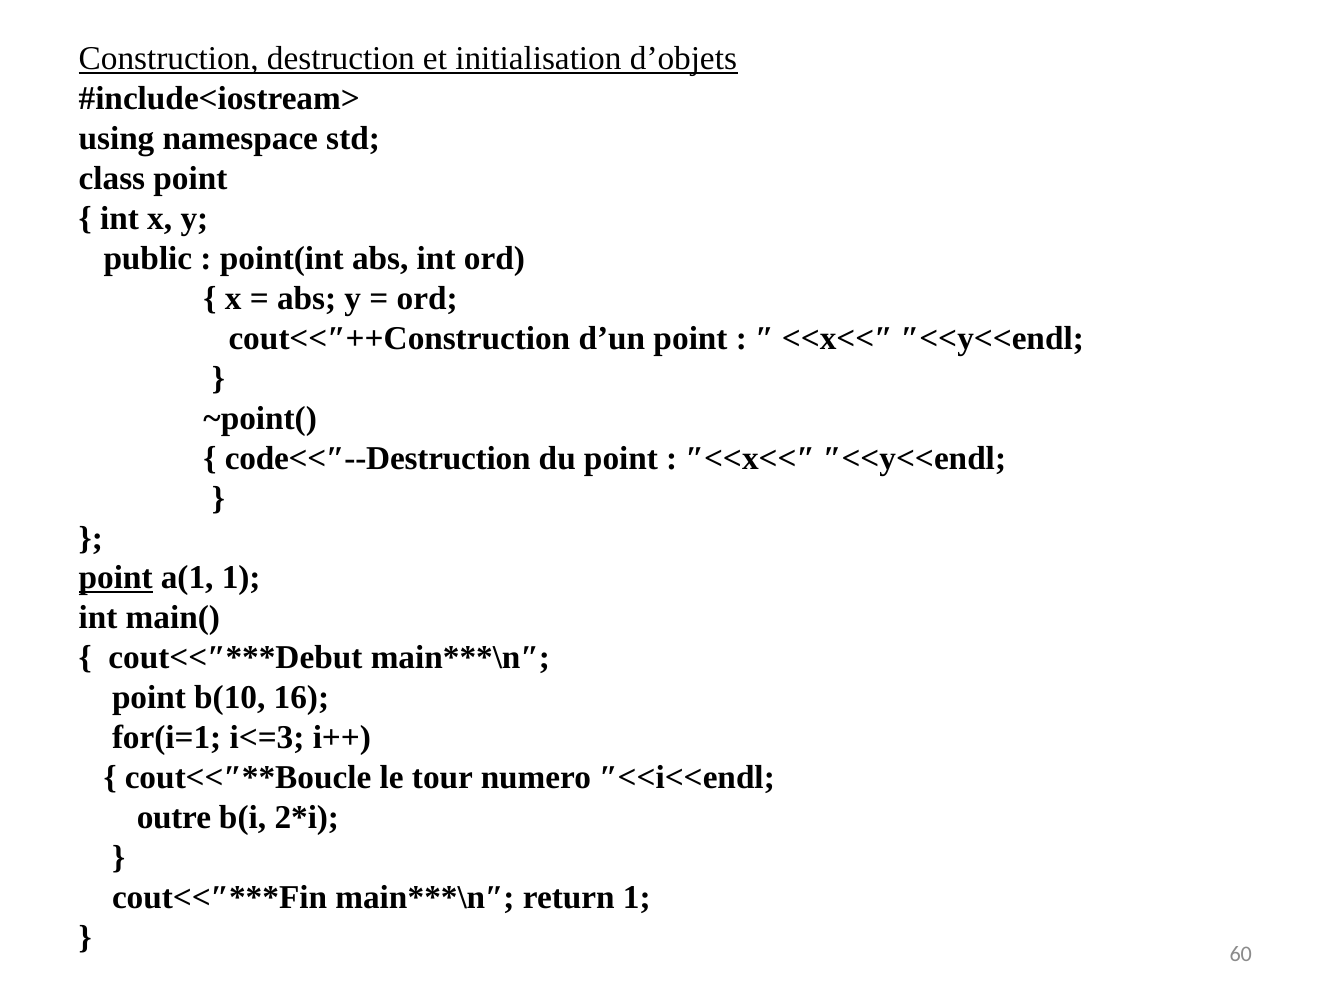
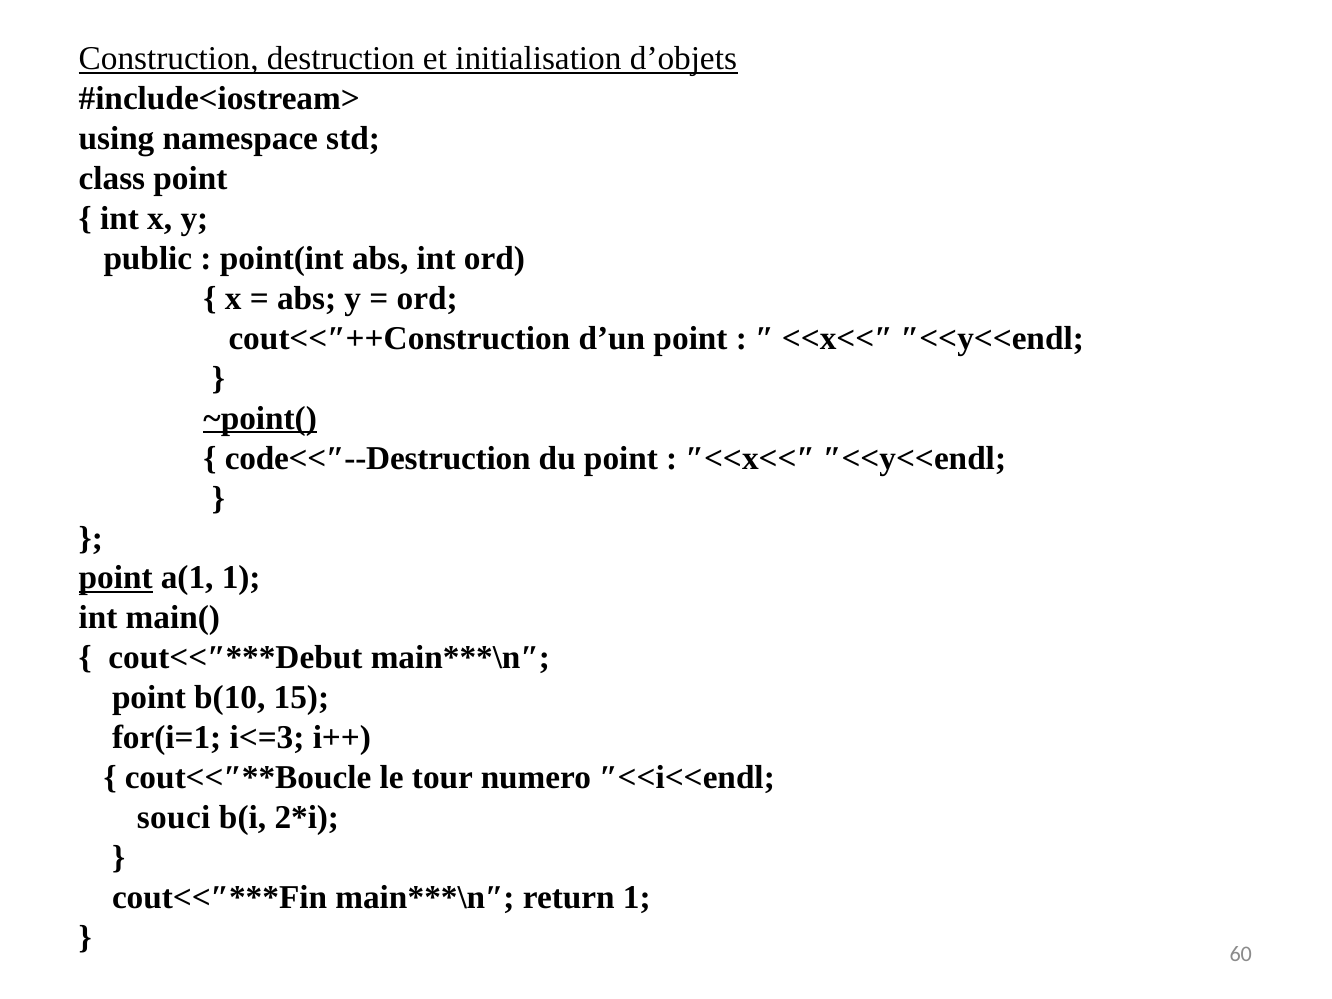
~point( underline: none -> present
16: 16 -> 15
outre: outre -> souci
